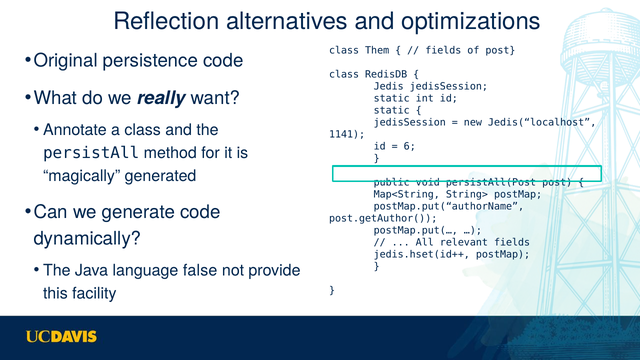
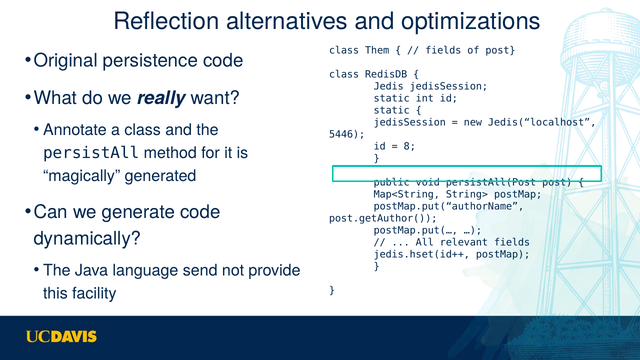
1141: 1141 -> 5446
6: 6 -> 8
false: false -> send
